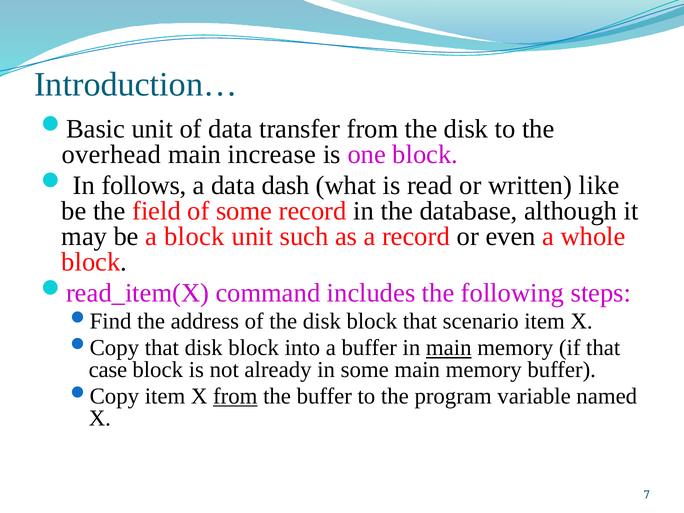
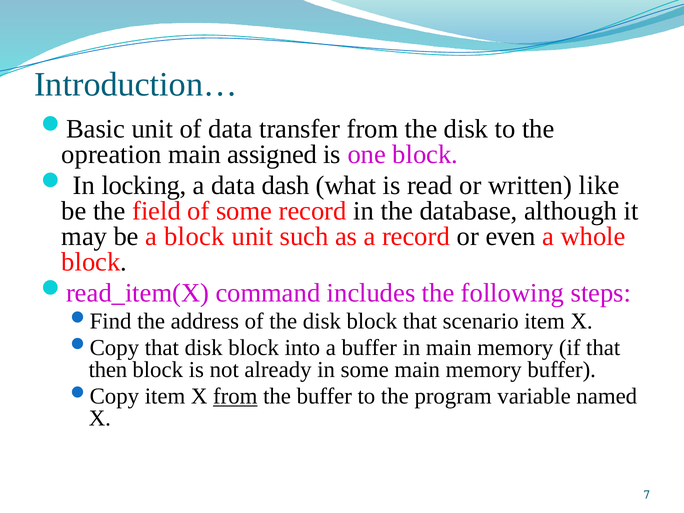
overhead: overhead -> opreation
increase: increase -> assigned
follows: follows -> locking
main at (449, 348) underline: present -> none
case: case -> then
